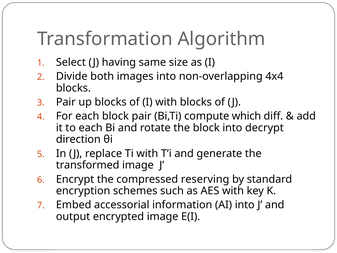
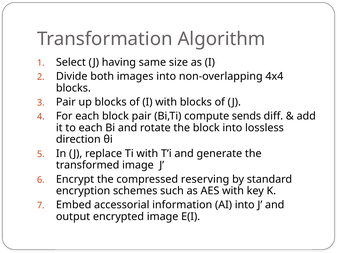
which: which -> sends
decrypt: decrypt -> lossless
